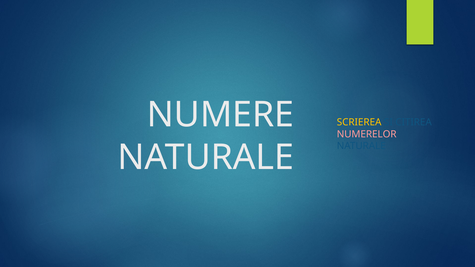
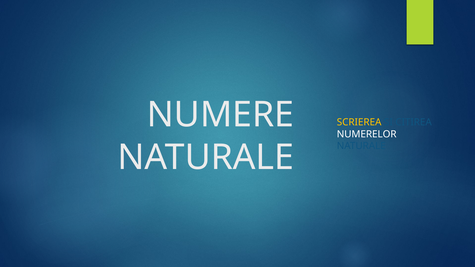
NUMERELOR colour: pink -> white
